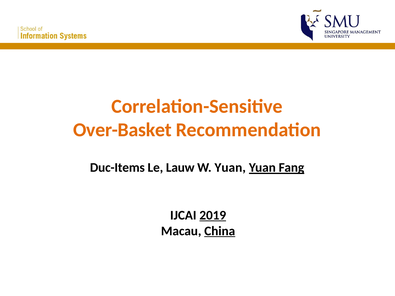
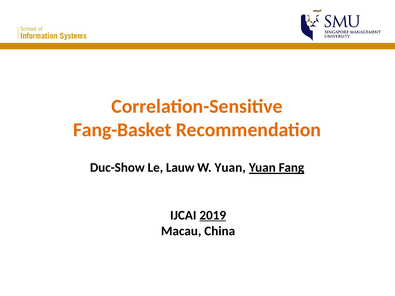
Over-Basket: Over-Basket -> Fang-Basket
Duc-Items: Duc-Items -> Duc-Show
China underline: present -> none
